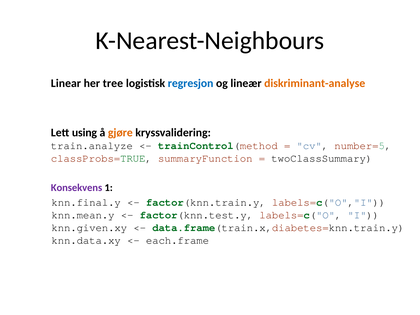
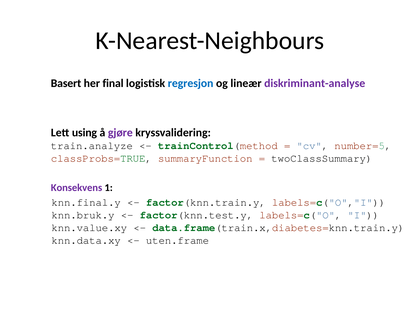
Linear: Linear -> Basert
tree: tree -> final
diskriminant-analyse colour: orange -> purple
gjøre colour: orange -> purple
knn.mean.y: knn.mean.y -> knn.bruk.y
knn.given.xy: knn.given.xy -> knn.value.xy
each.frame: each.frame -> uten.frame
